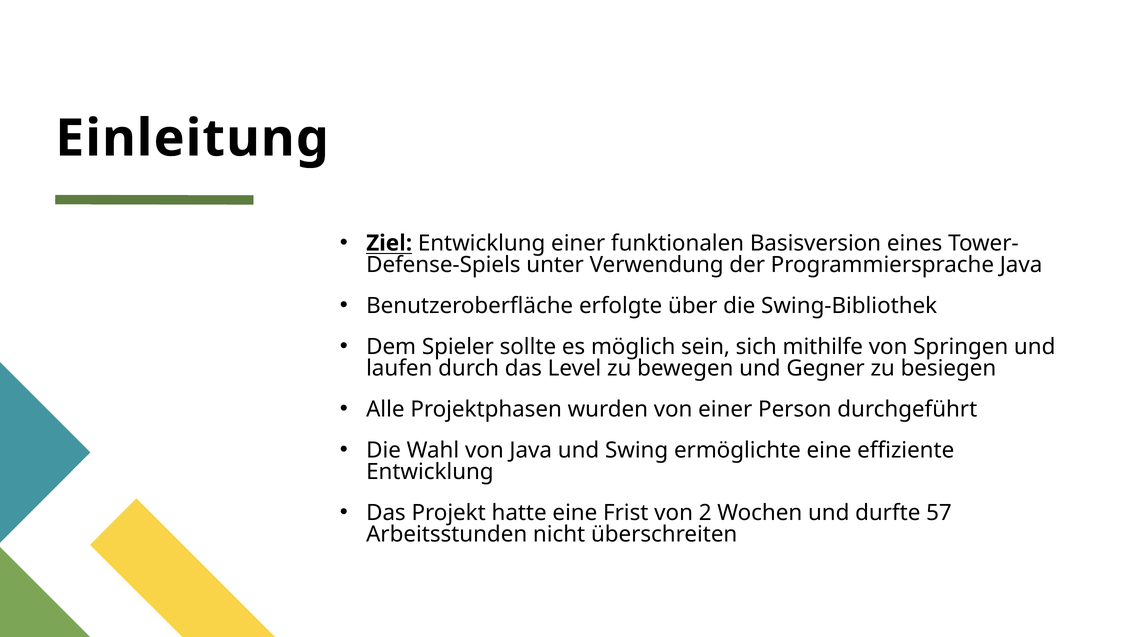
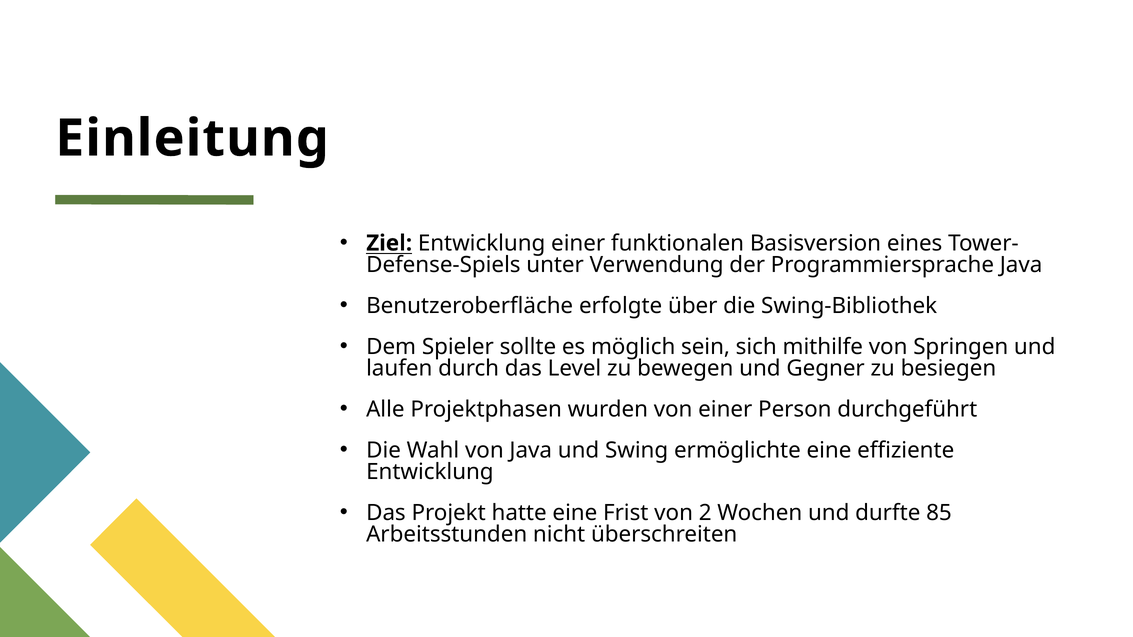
57: 57 -> 85
